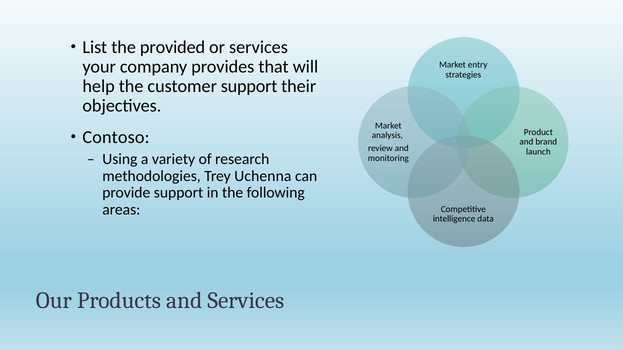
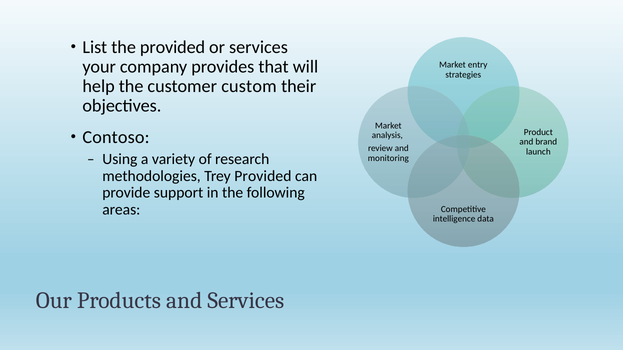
customer support: support -> custom
Trey Uchenna: Uchenna -> Provided
